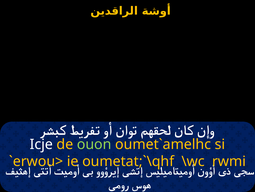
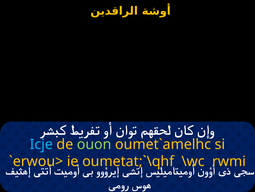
Icje colour: white -> light blue
